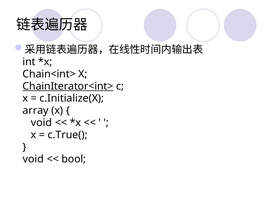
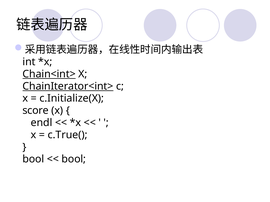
Chain<int> underline: none -> present
array: array -> score
void at (41, 123): void -> endl
void at (33, 160): void -> bool
